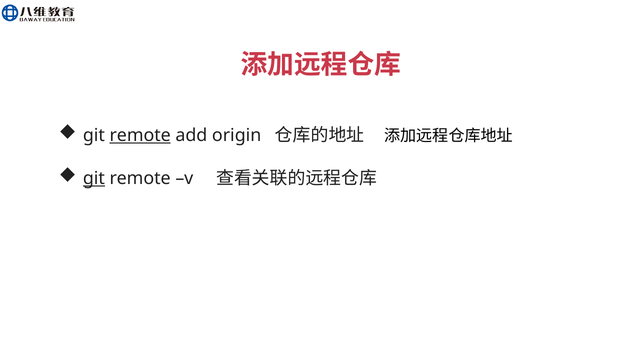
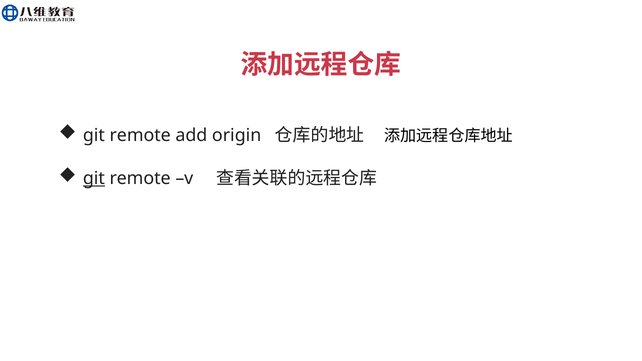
remote at (140, 135) underline: present -> none
